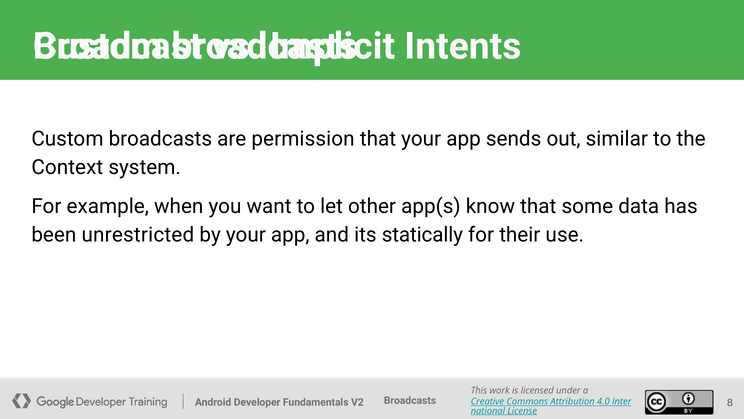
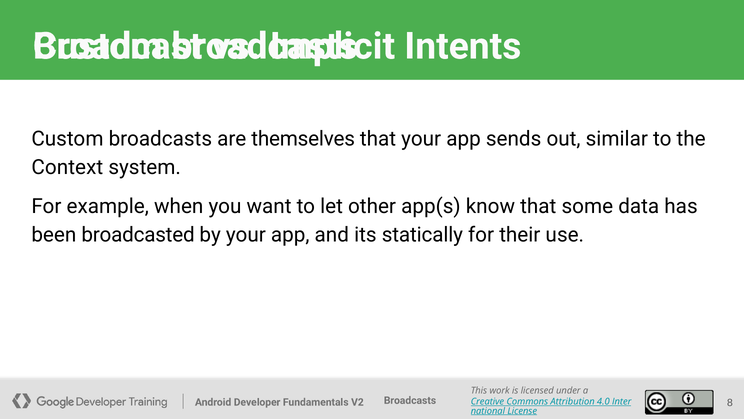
permission: permission -> themselves
unrestricted: unrestricted -> broadcasted
